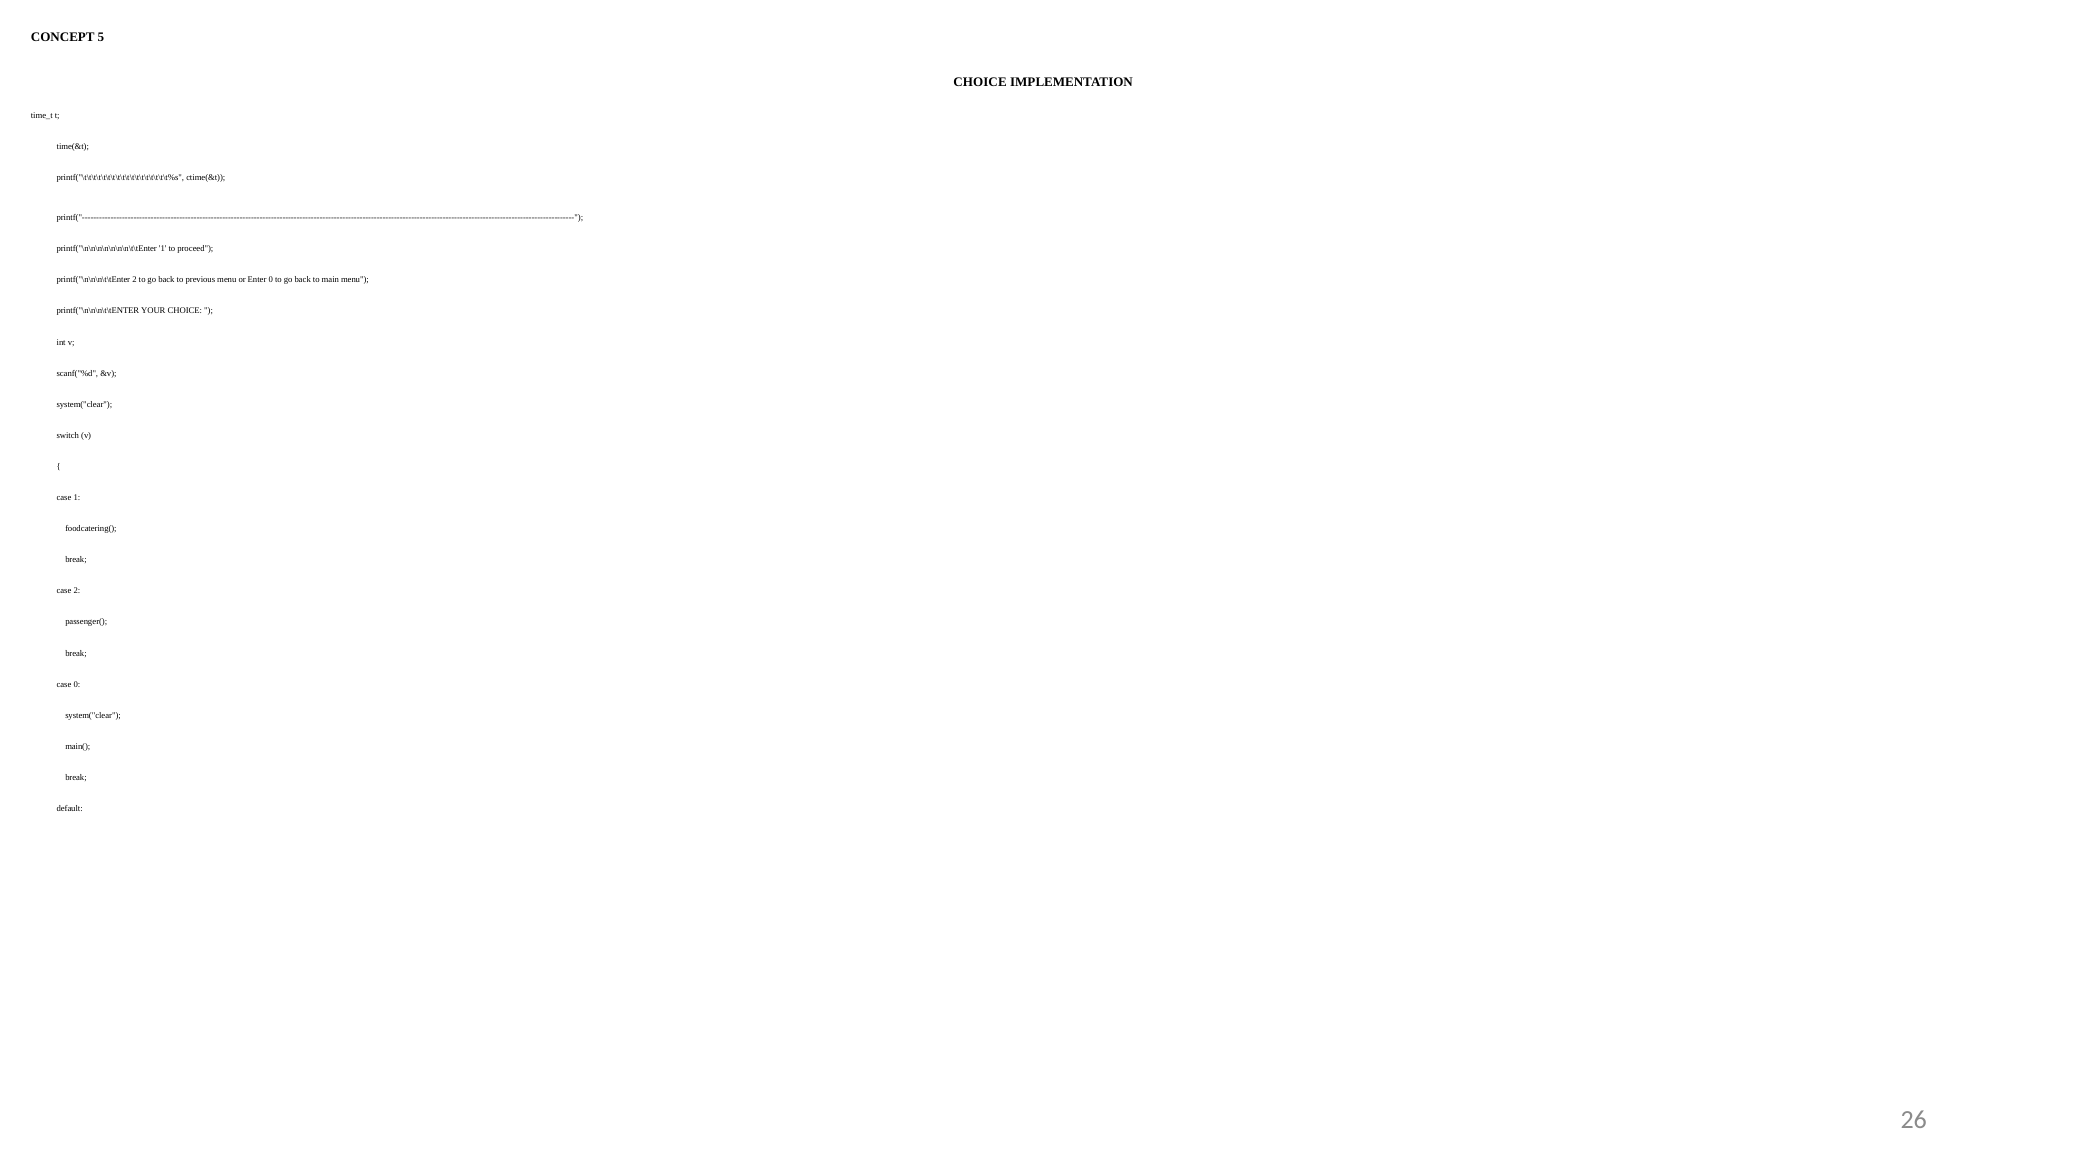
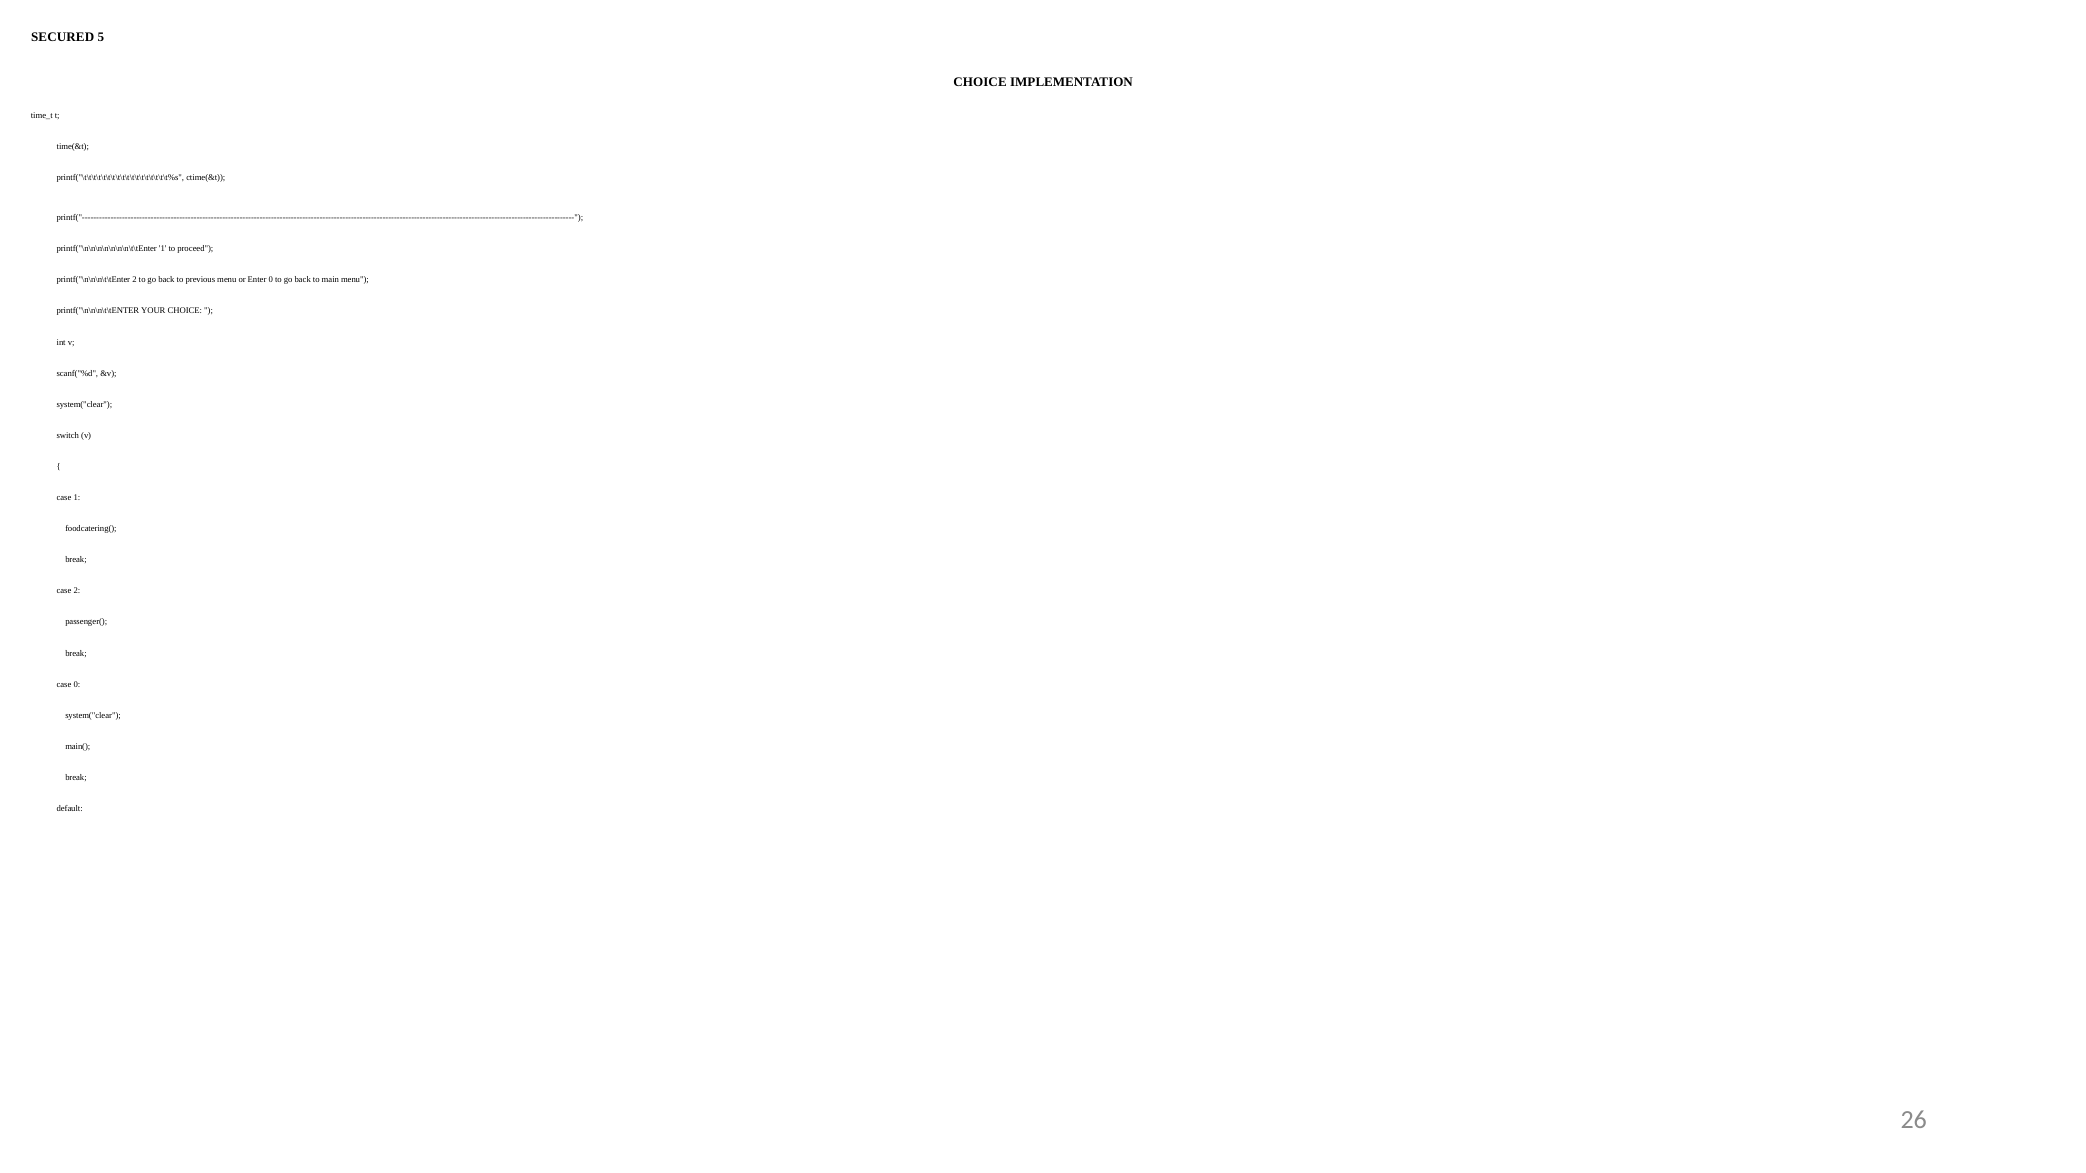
CONCEPT: CONCEPT -> SECURED
